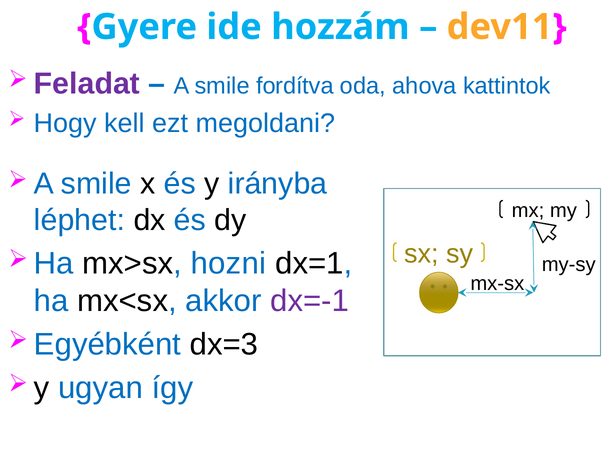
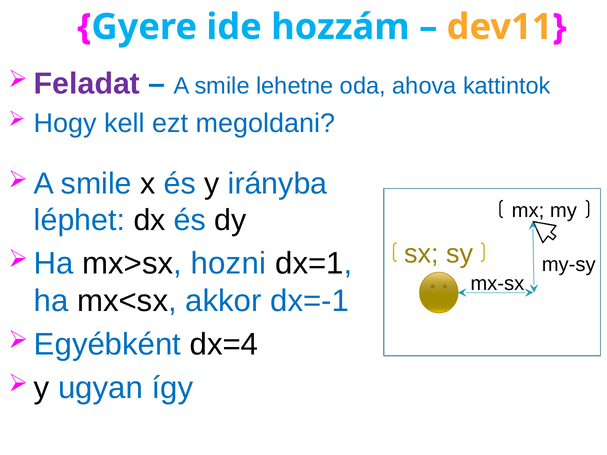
fordítva: fordítva -> lehetne
dx=-1 colour: purple -> blue
dx=3: dx=3 -> dx=4
